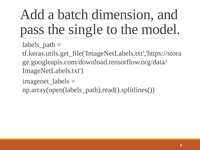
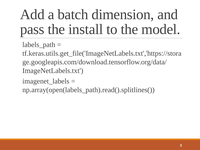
single: single -> install
